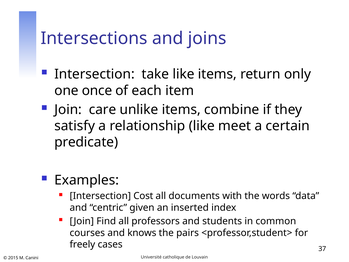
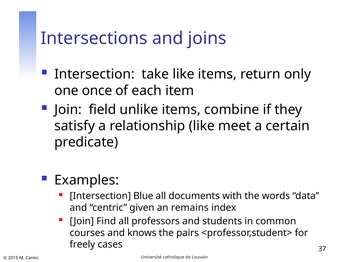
care: care -> field
Cost: Cost -> Blue
inserted: inserted -> remains
